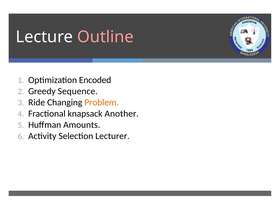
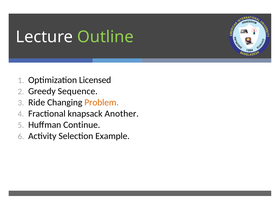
Outline colour: pink -> light green
Encoded: Encoded -> Licensed
Amounts: Amounts -> Continue
Lecturer: Lecturer -> Example
